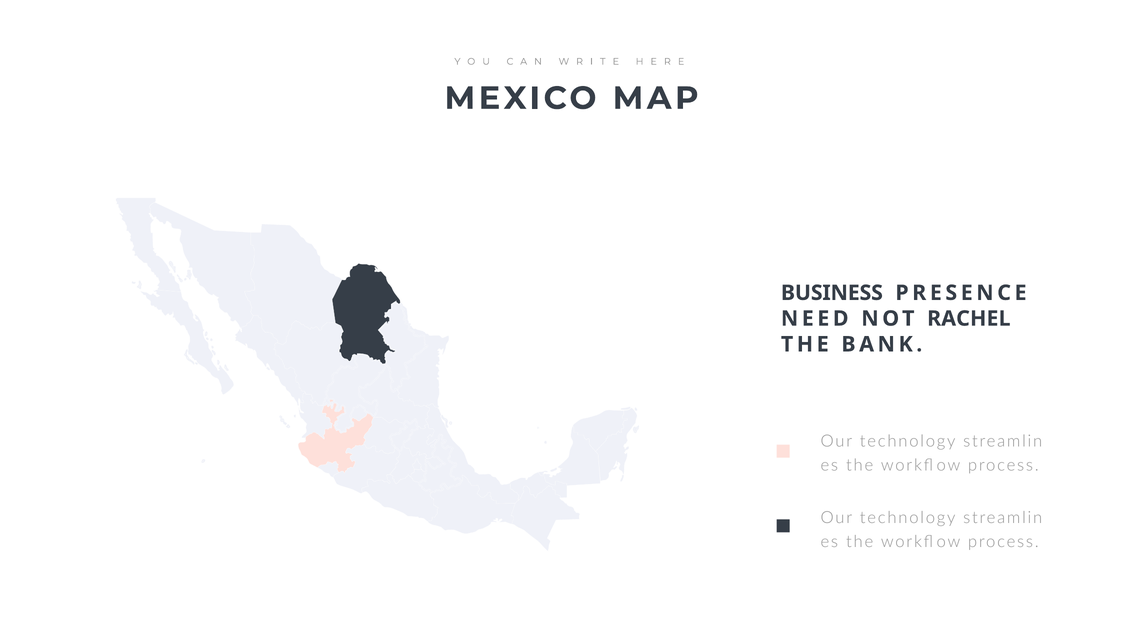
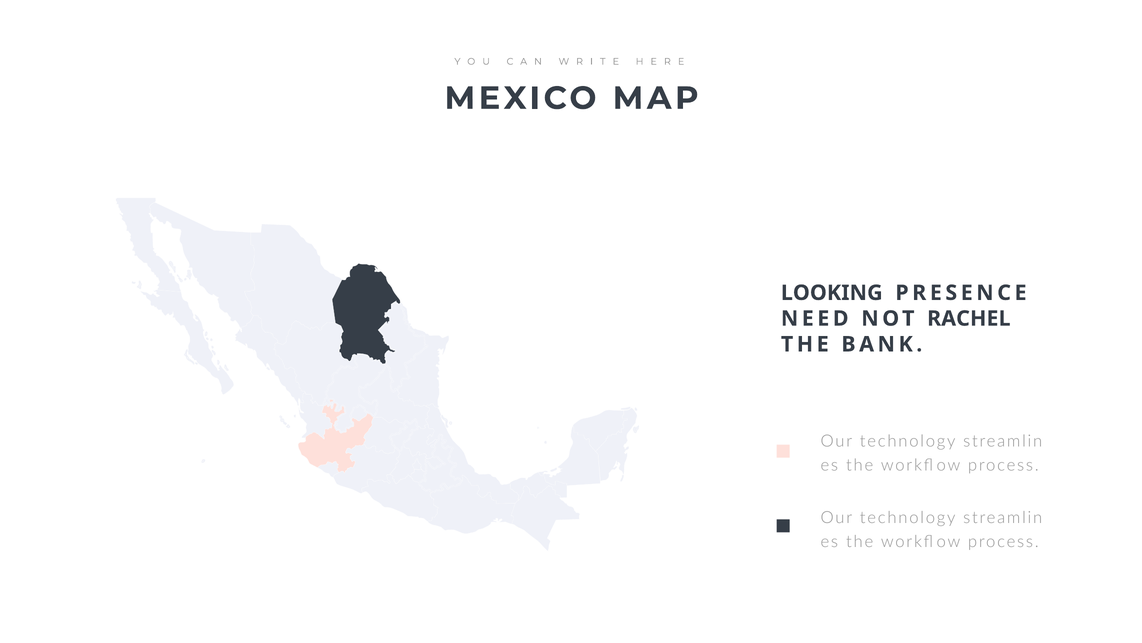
BUSINESS: BUSINESS -> LOOKING
